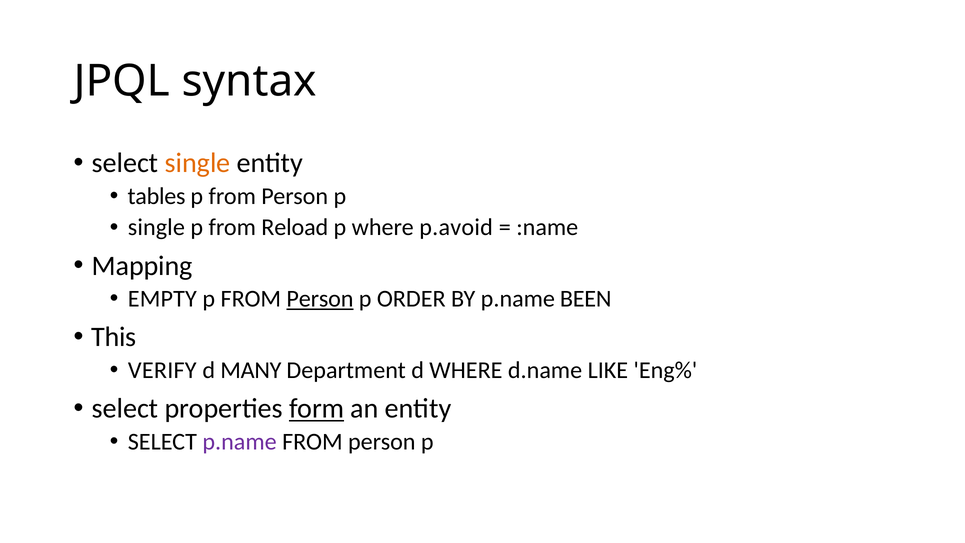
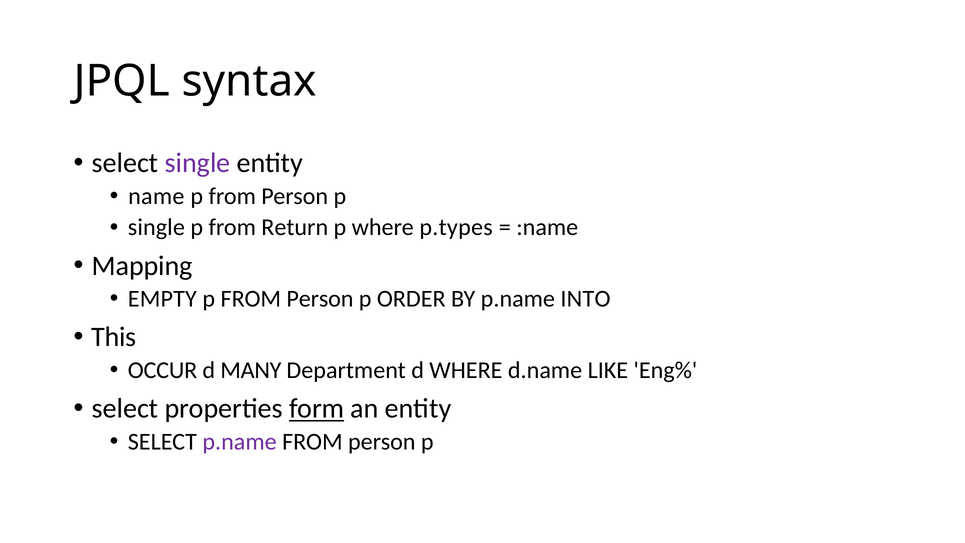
single at (198, 163) colour: orange -> purple
tables: tables -> name
Reload: Reload -> Return
p.avoid: p.avoid -> p.types
Person at (320, 299) underline: present -> none
BEEN: BEEN -> INTO
VERIFY: VERIFY -> OCCUR
